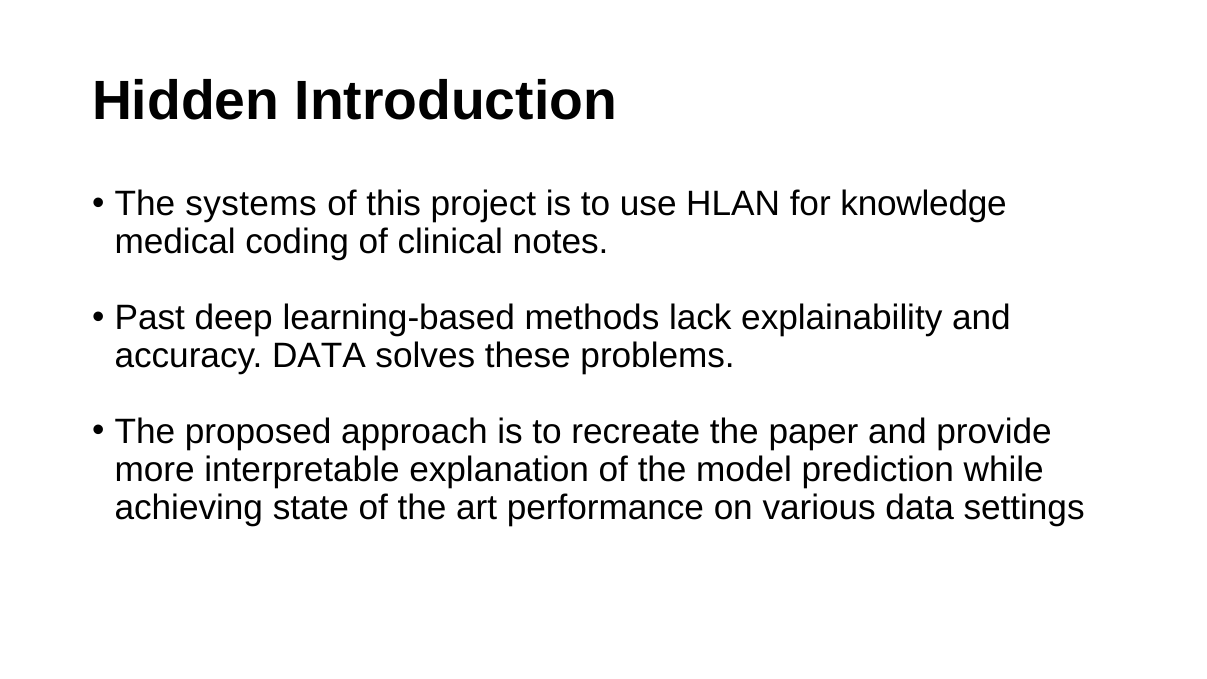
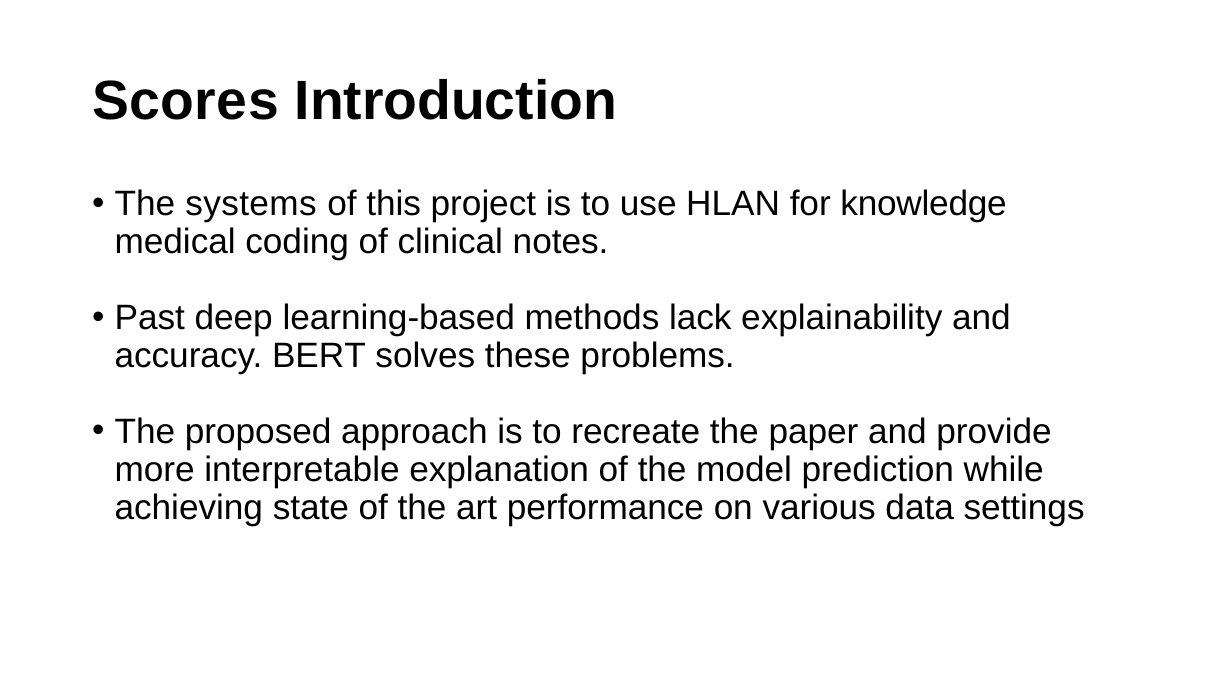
Hidden: Hidden -> Scores
accuracy DATA: DATA -> BERT
